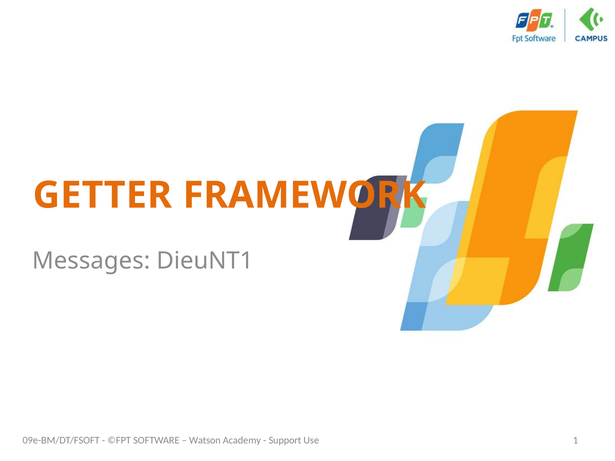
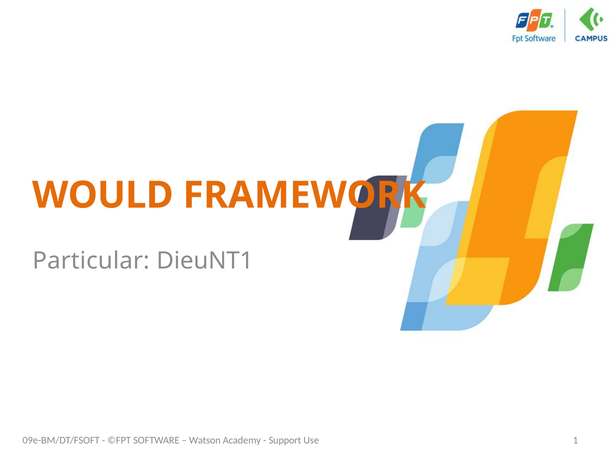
GETTER: GETTER -> WOULD
Messages: Messages -> Particular
